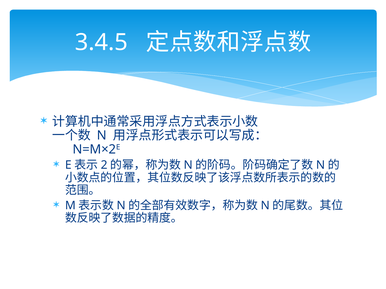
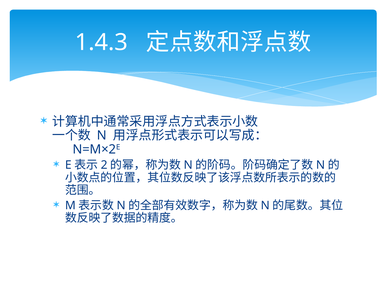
3.4.5: 3.4.5 -> 1.4.3
